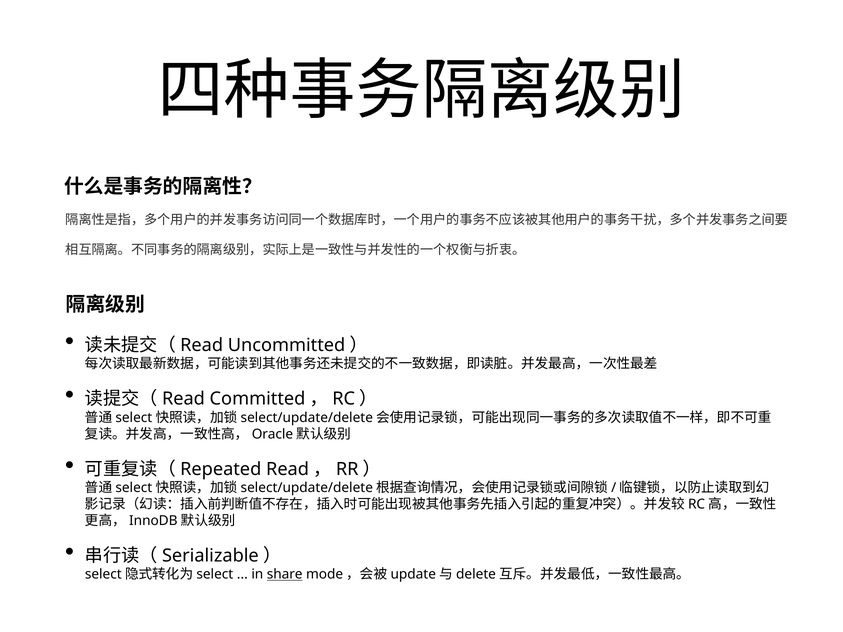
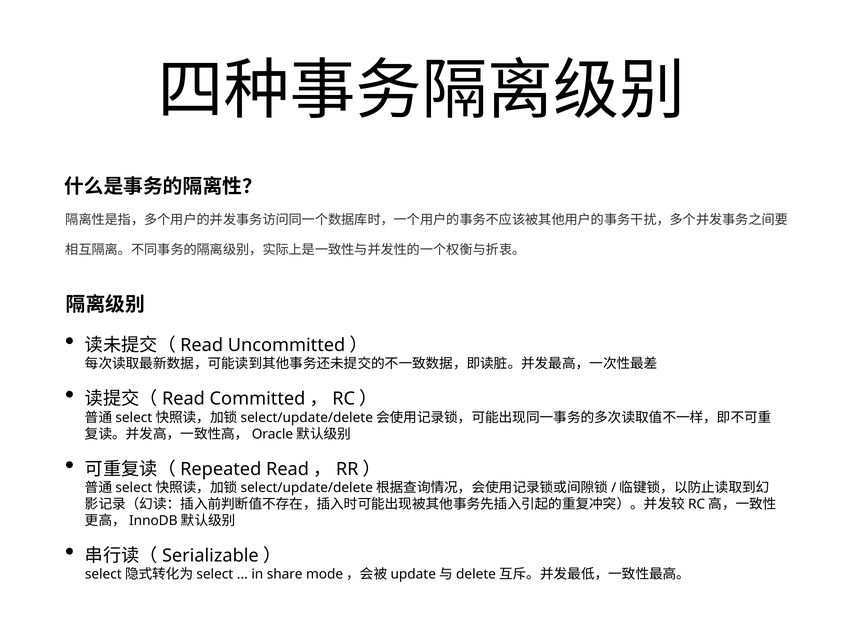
share underline: present -> none
